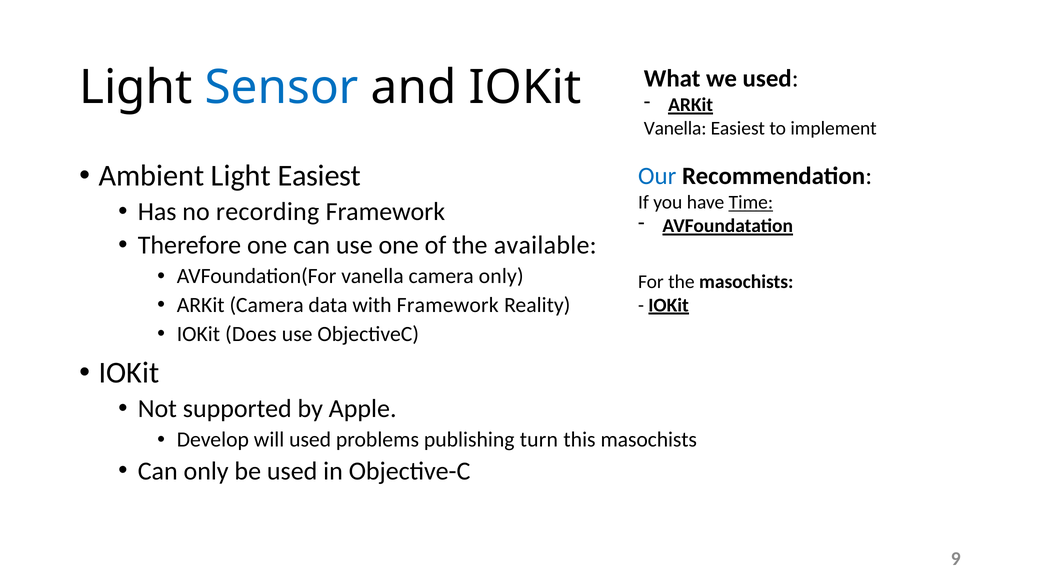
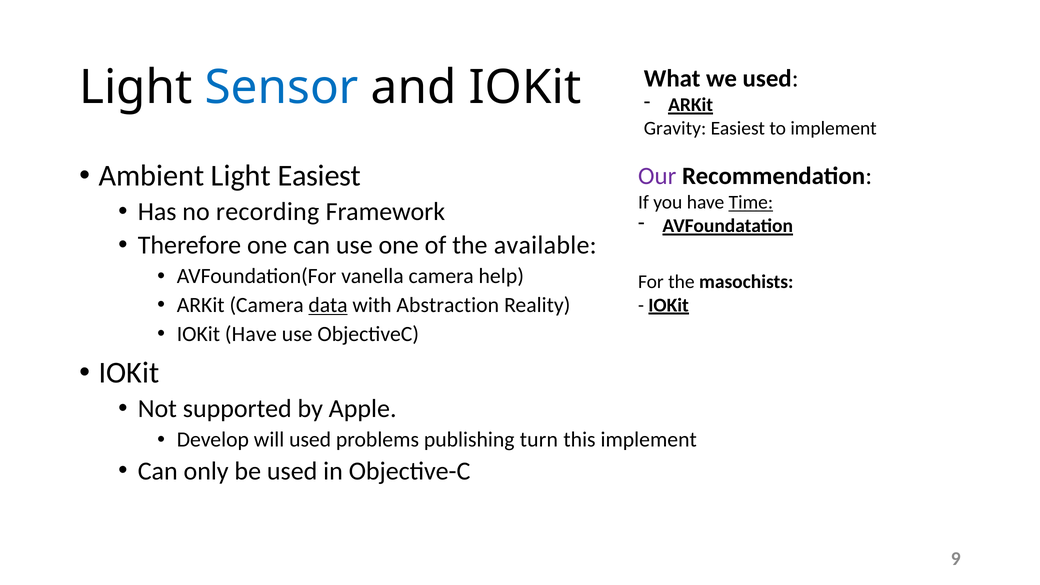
Vanella at (675, 128): Vanella -> Gravity
Our colour: blue -> purple
camera only: only -> help
data underline: none -> present
with Framework: Framework -> Abstraction
IOKit Does: Does -> Have
this masochists: masochists -> implement
